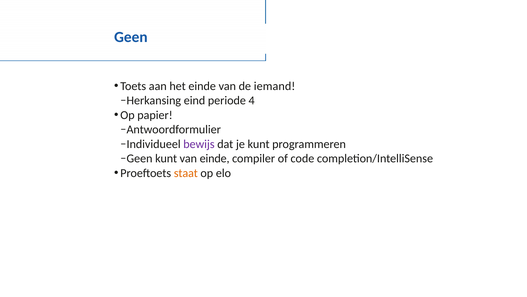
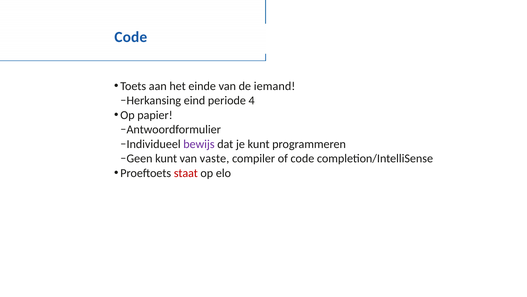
Geen at (131, 37): Geen -> Code
van einde: einde -> vaste
staat colour: orange -> red
